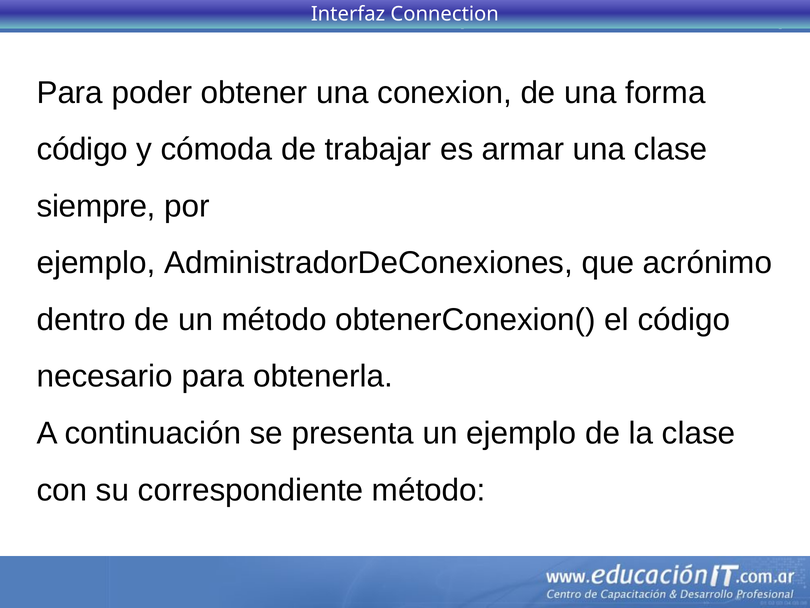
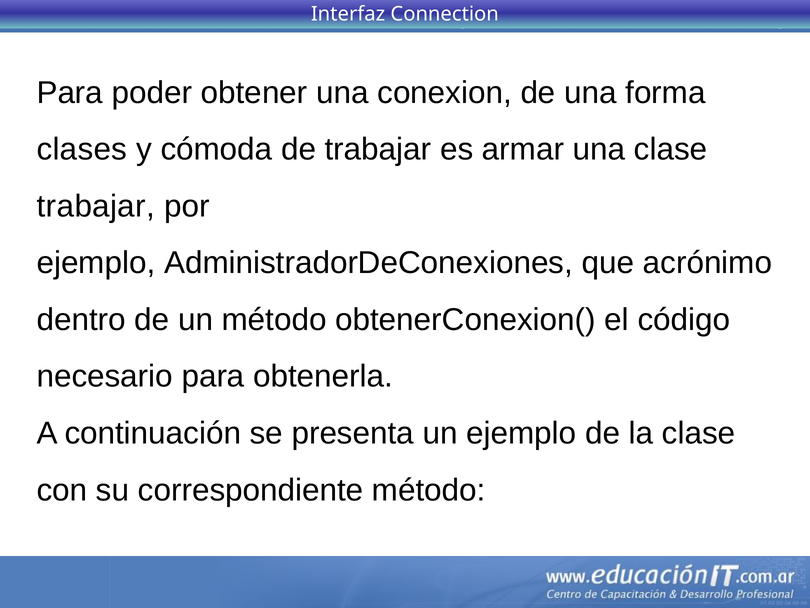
código at (82, 149): código -> clases
siempre at (96, 206): siempre -> trabajar
